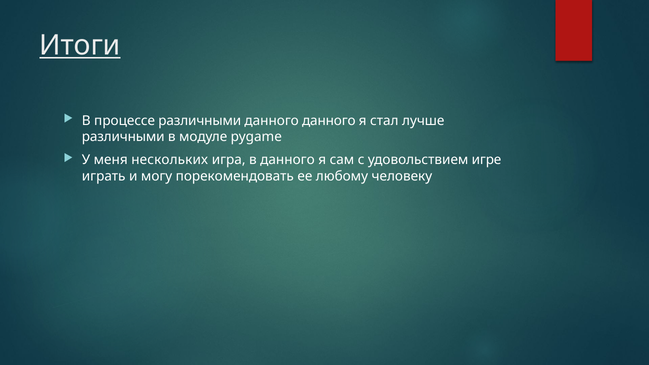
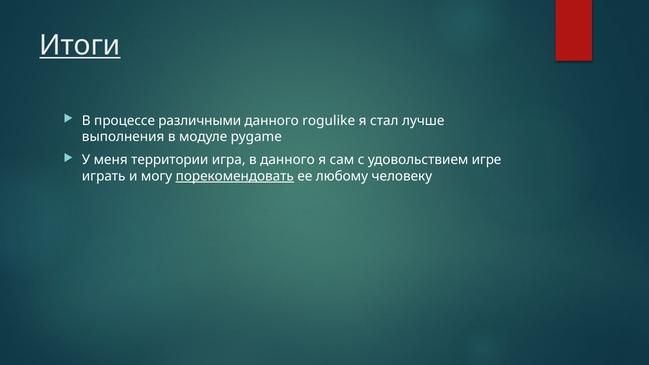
данного данного: данного -> rogulike
различными at (123, 137): различными -> выполнения
нескольких: нескольких -> территории
порекомендовать underline: none -> present
